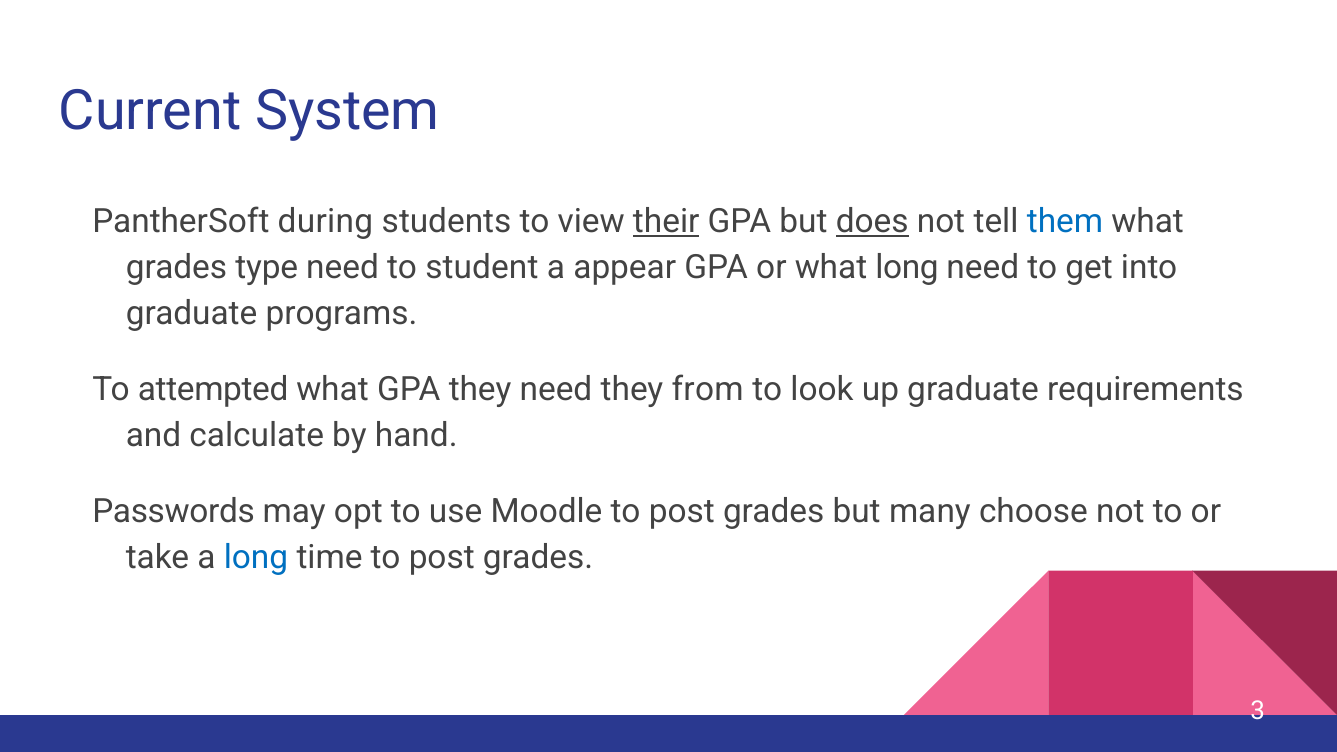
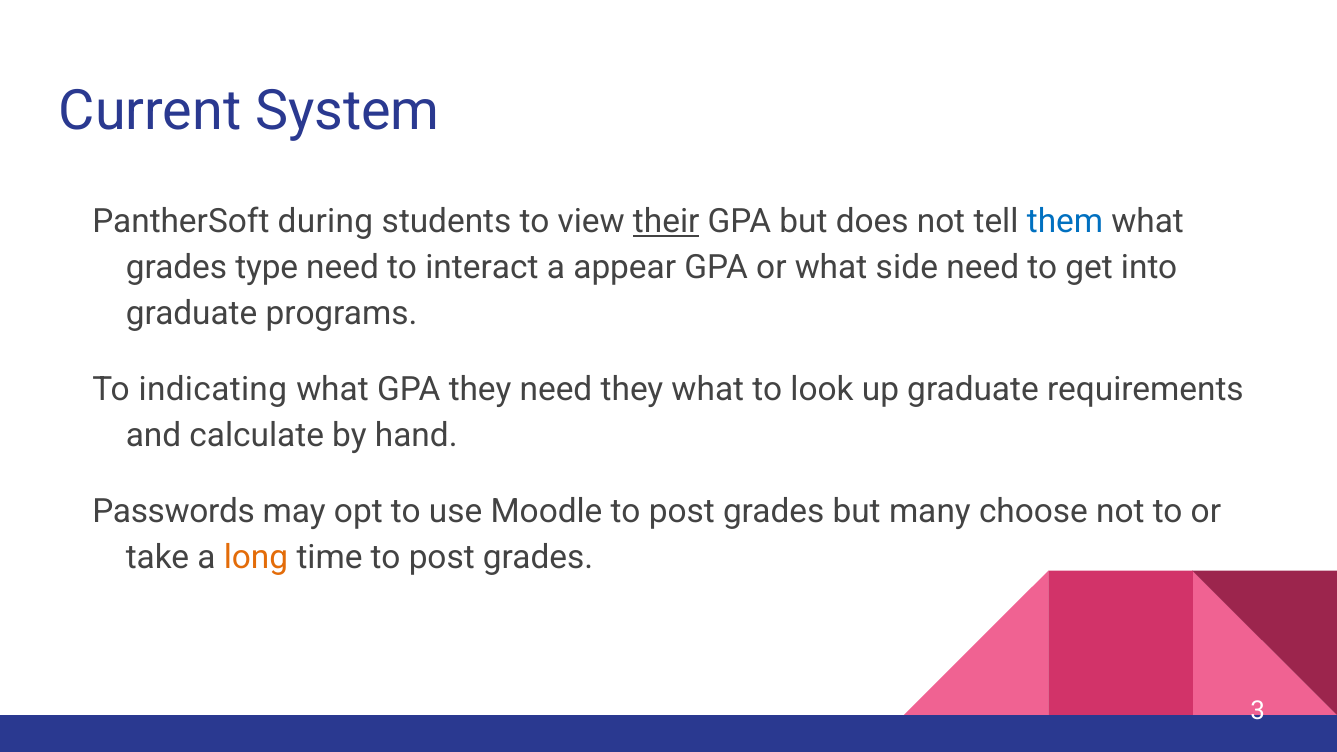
does underline: present -> none
student: student -> interact
what long: long -> side
attempted: attempted -> indicating
they from: from -> what
long at (256, 558) colour: blue -> orange
